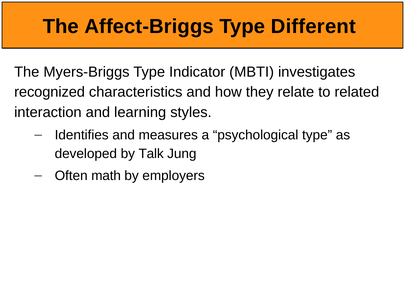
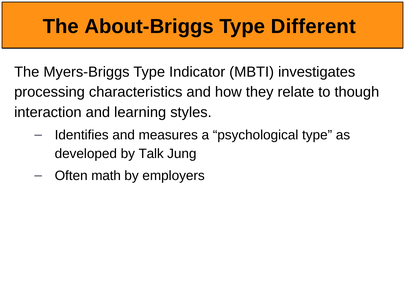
Affect-Briggs: Affect-Briggs -> About-Briggs
recognized: recognized -> processing
related: related -> though
